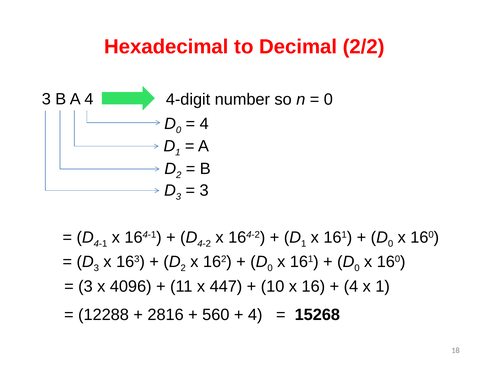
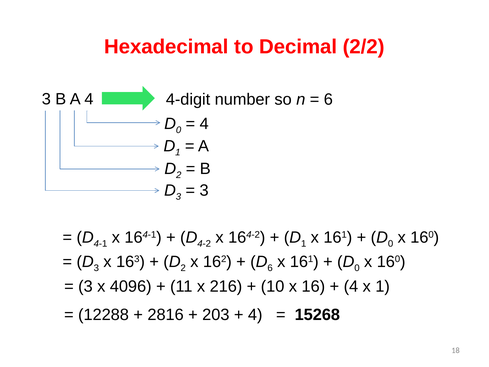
0 at (328, 99): 0 -> 6
0 at (270, 268): 0 -> 6
447: 447 -> 216
560: 560 -> 203
